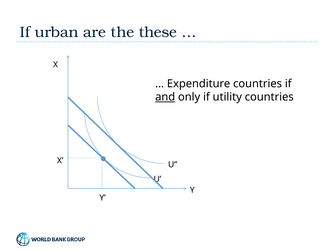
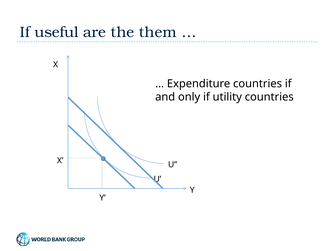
urban: urban -> useful
these: these -> them
and underline: present -> none
